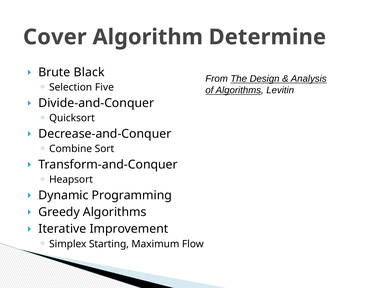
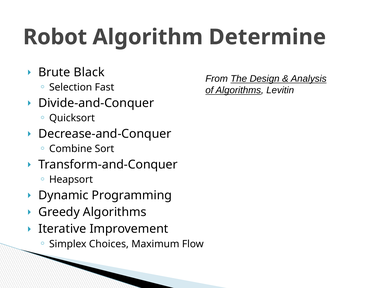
Cover: Cover -> Robot
Five: Five -> Fast
Starting: Starting -> Choices
